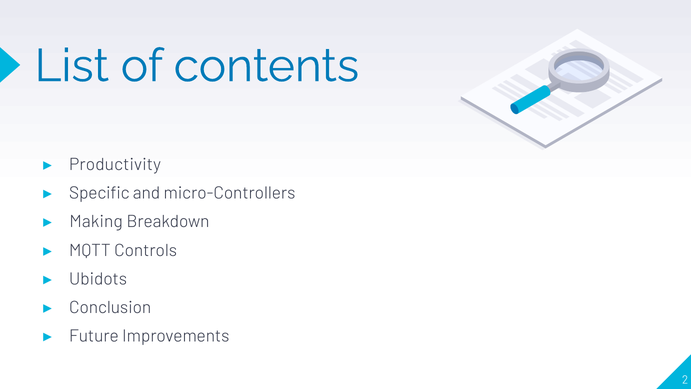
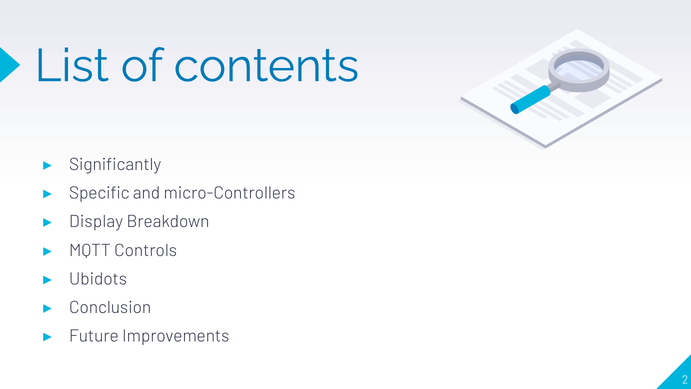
Productivity: Productivity -> Significantly
Making: Making -> Display
